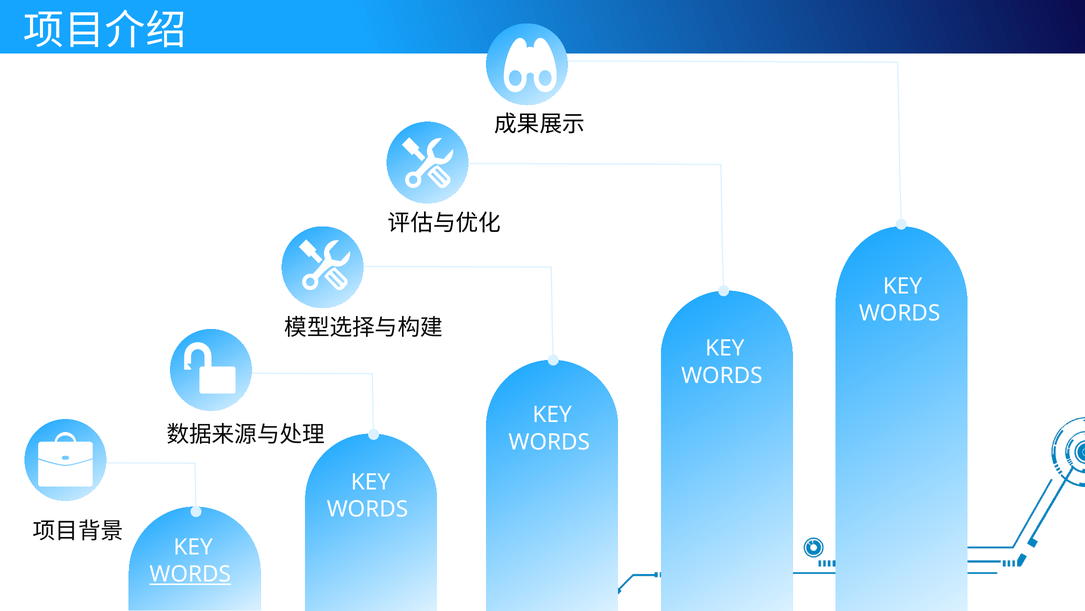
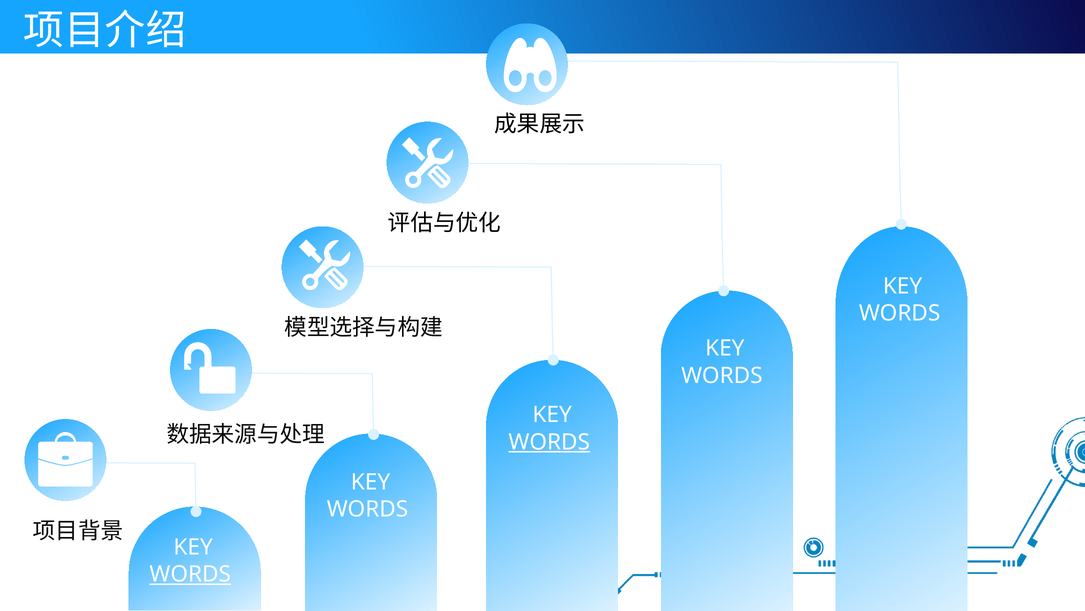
WORDS at (549, 442) underline: none -> present
